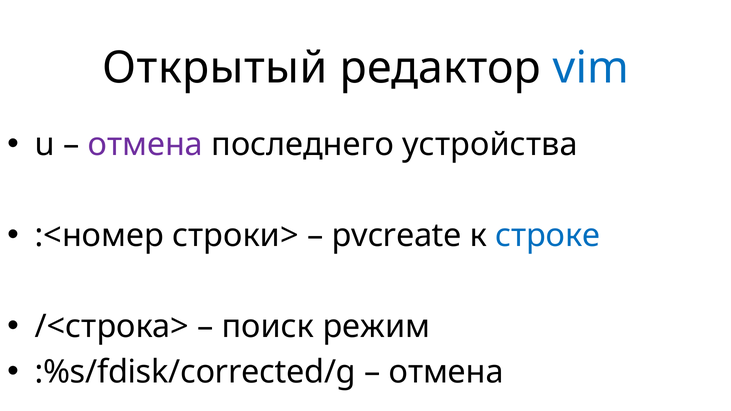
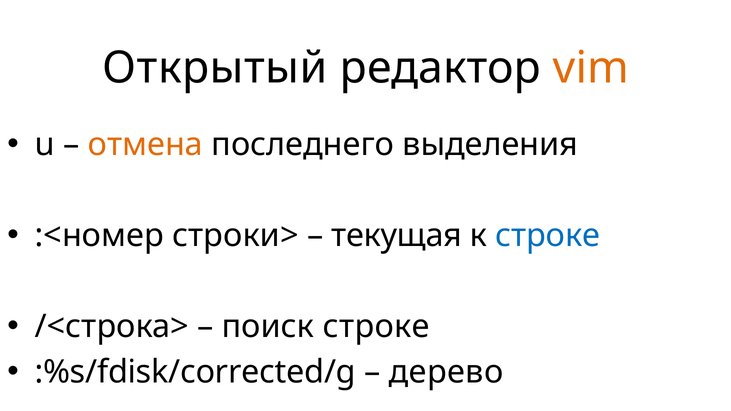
vim colour: blue -> orange
отмена at (145, 145) colour: purple -> orange
устройства: устройства -> выделения
pvcreate: pvcreate -> текущая
поиск режим: режим -> строке
отмена at (446, 372): отмена -> дерево
